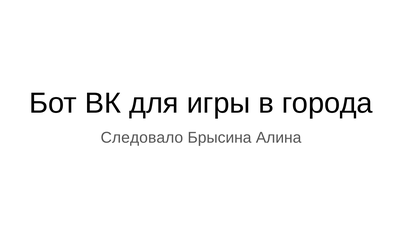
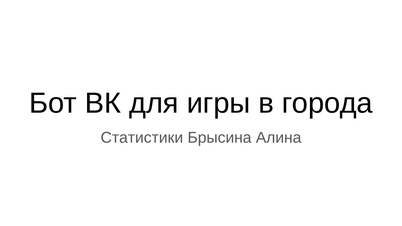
Следовало: Следовало -> Статистики
